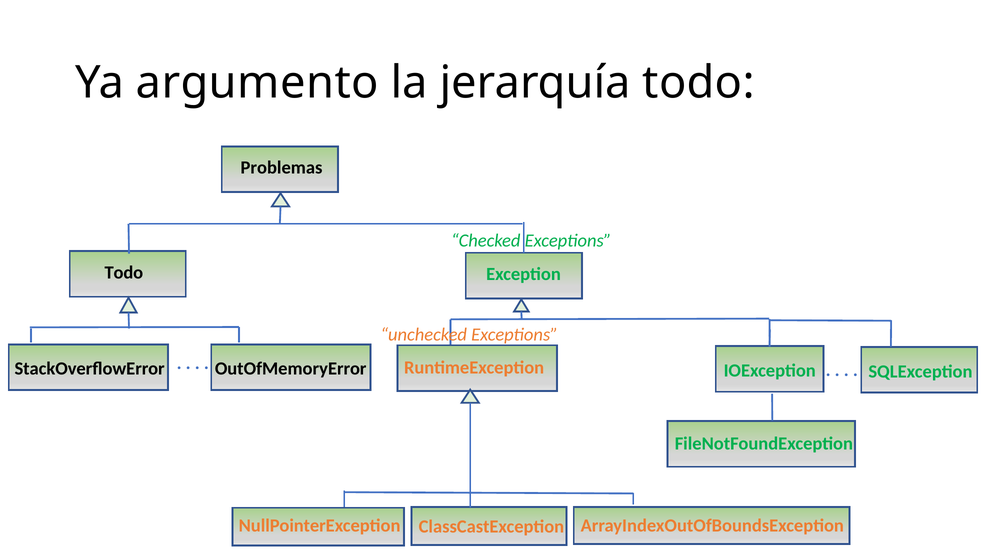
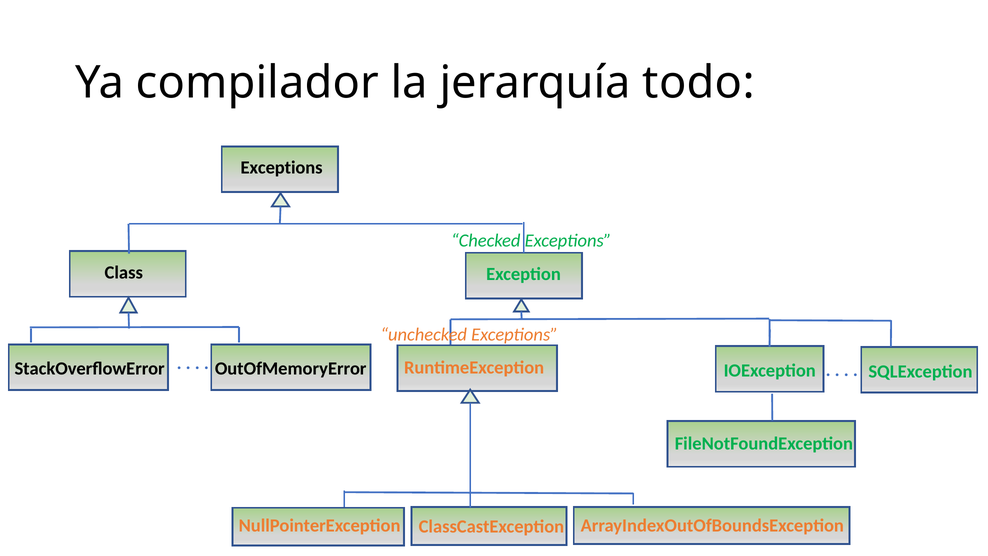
argumento: argumento -> compilador
Problemas at (282, 167): Problemas -> Exceptions
Todo at (124, 273): Todo -> Class
